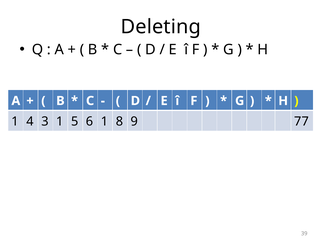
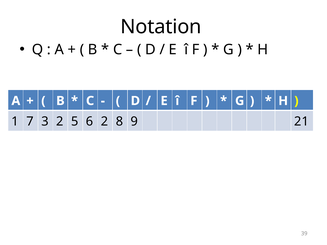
Deleting: Deleting -> Notation
4: 4 -> 7
3 1: 1 -> 2
6 1: 1 -> 2
77: 77 -> 21
